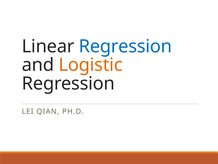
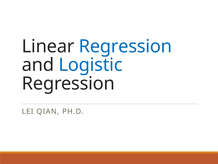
Logistic colour: orange -> blue
